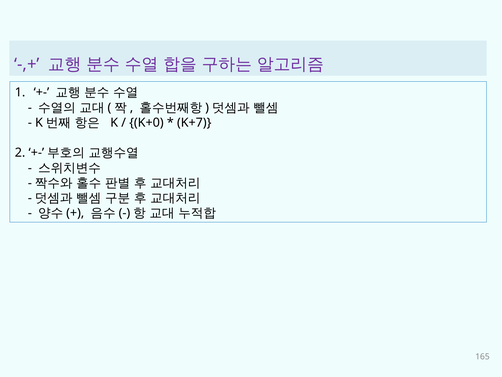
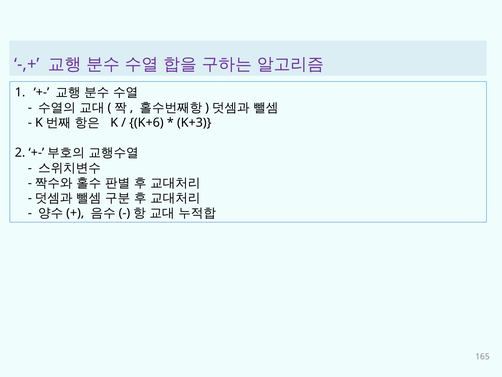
K+0: K+0 -> K+6
K+7: K+7 -> K+3
